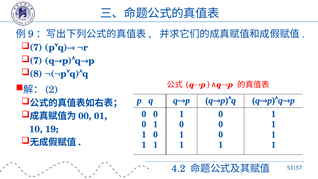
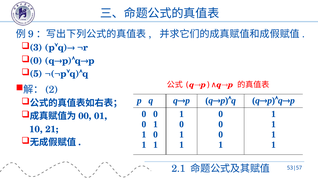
7 at (36, 48): 7 -> 3
7 at (36, 61): 7 -> 0
8: 8 -> 5
19: 19 -> 21
4.2: 4.2 -> 2.1
